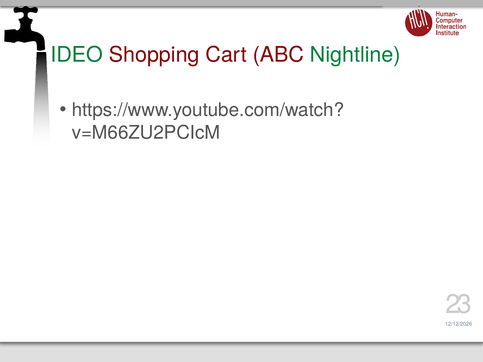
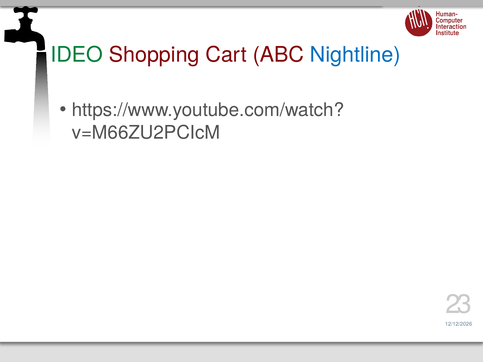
Nightline colour: green -> blue
